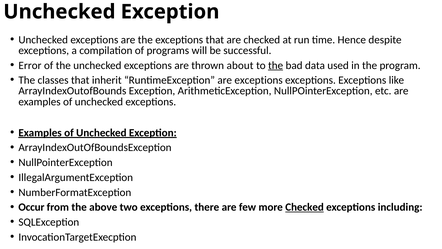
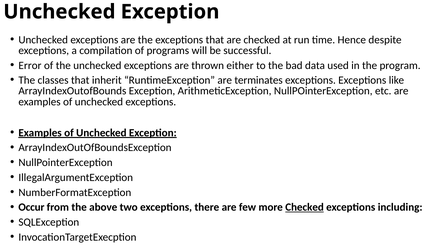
about: about -> either
the at (276, 65) underline: present -> none
are exceptions: exceptions -> terminates
